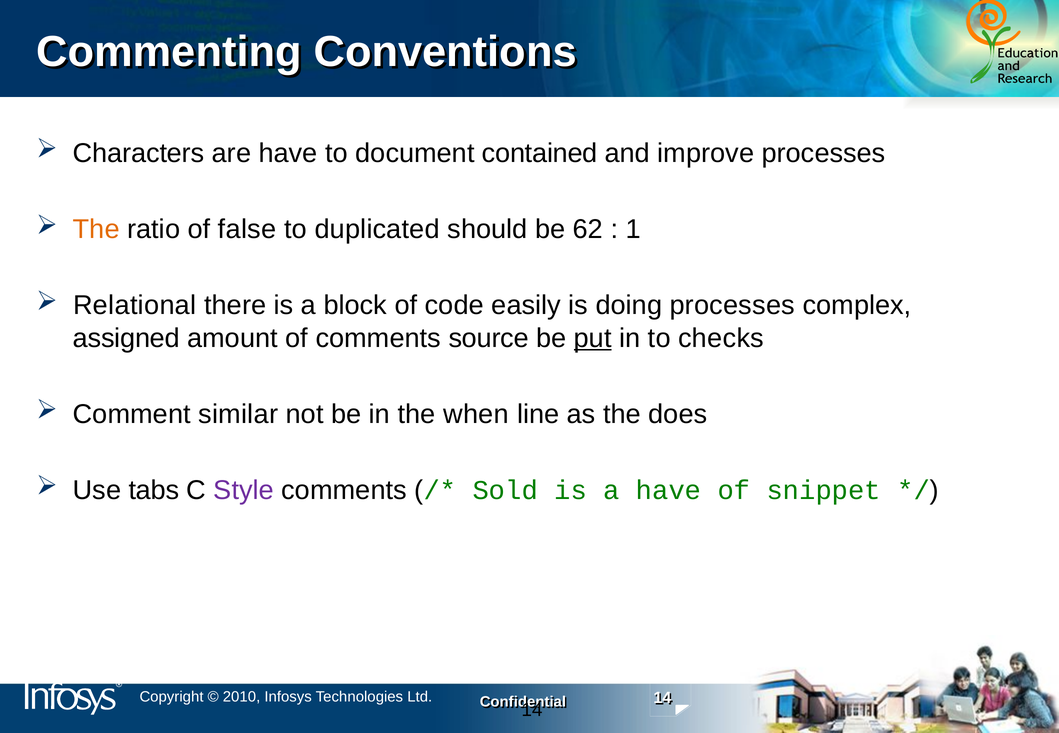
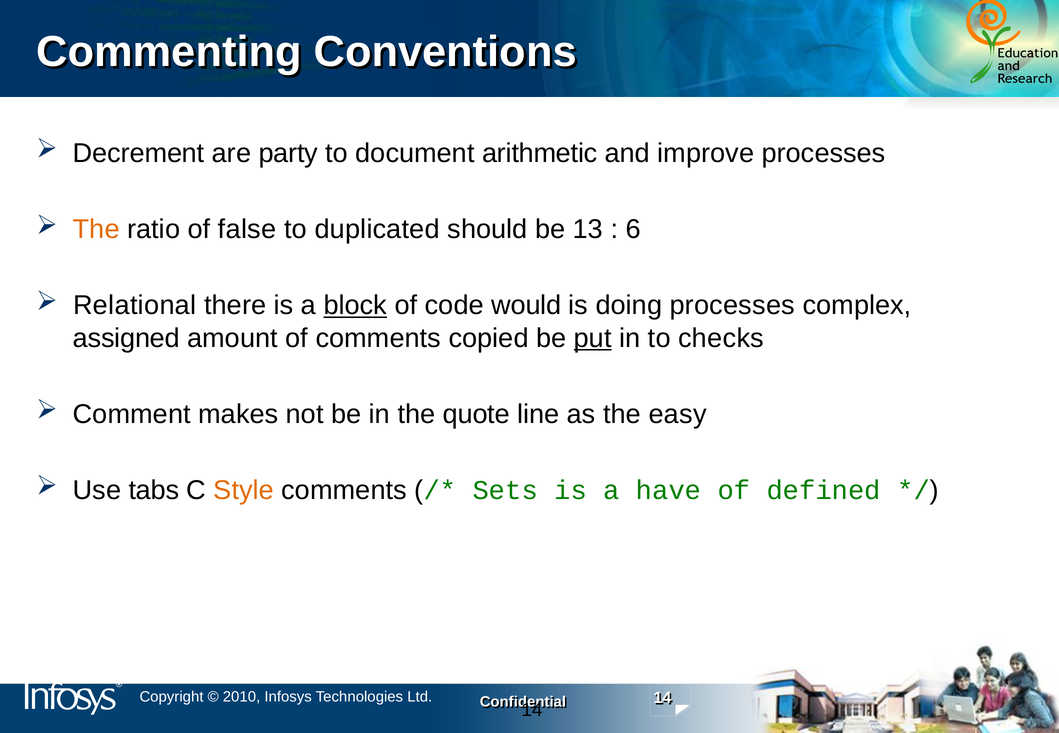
Characters: Characters -> Decrement
are have: have -> party
contained: contained -> arithmetic
62: 62 -> 13
1: 1 -> 6
block underline: none -> present
easily: easily -> would
source: source -> copied
similar: similar -> makes
when: when -> quote
does: does -> easy
Style colour: purple -> orange
Sold: Sold -> Sets
snippet: snippet -> defined
